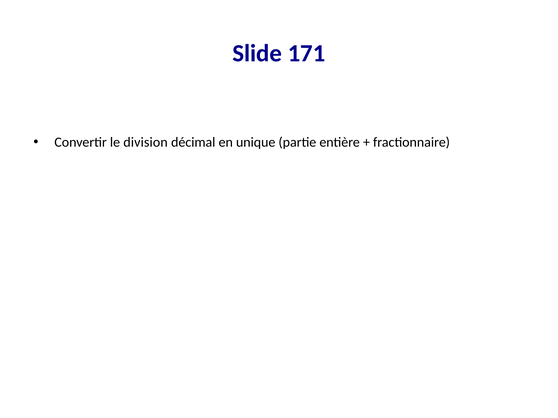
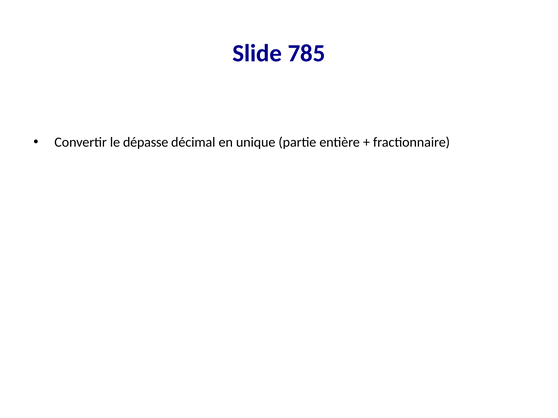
171: 171 -> 785
division: division -> dépasse
